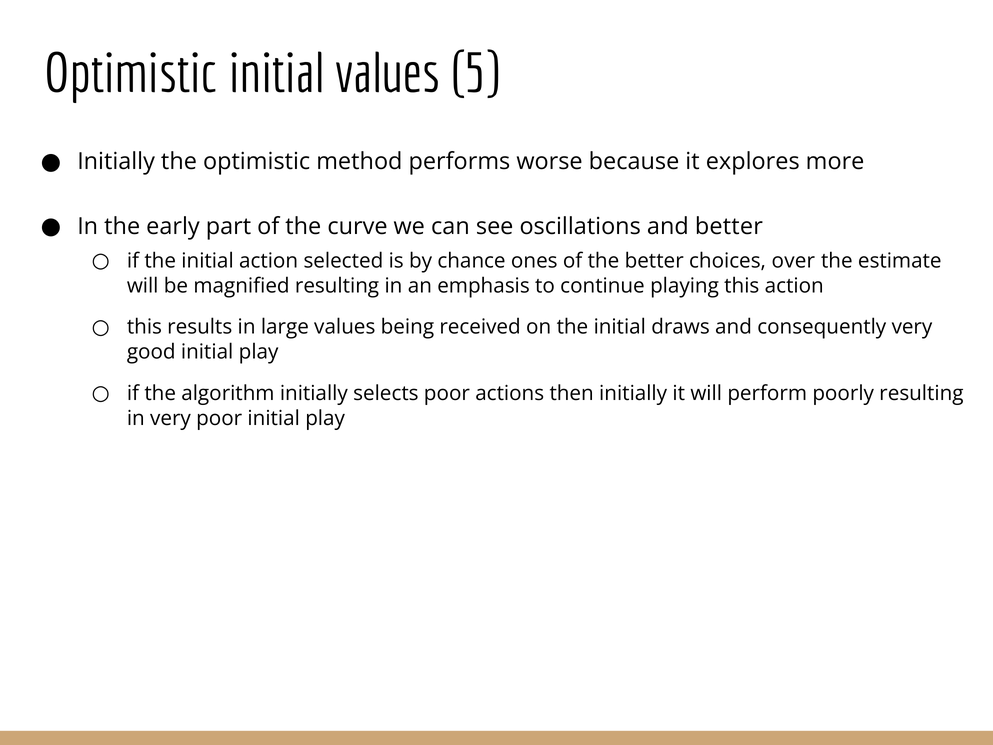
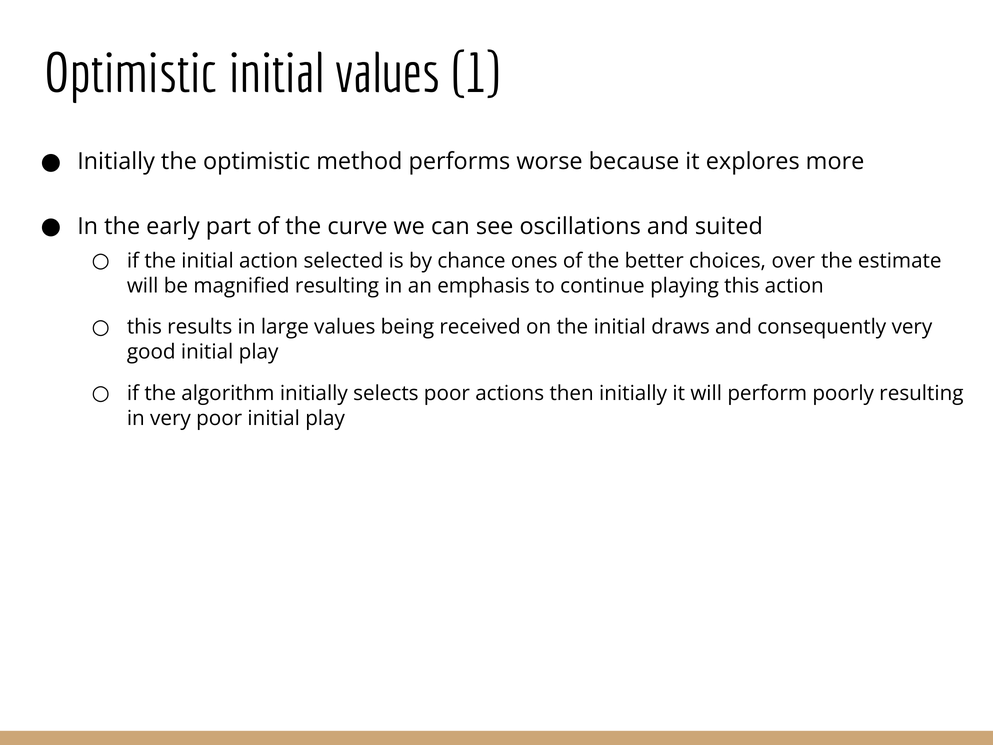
5: 5 -> 1
and better: better -> suited
